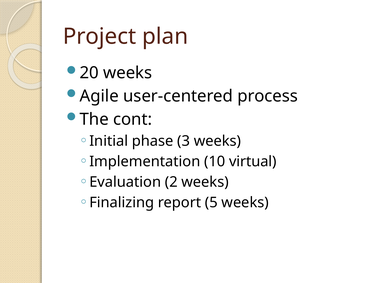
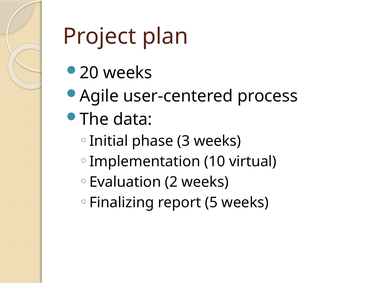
cont: cont -> data
